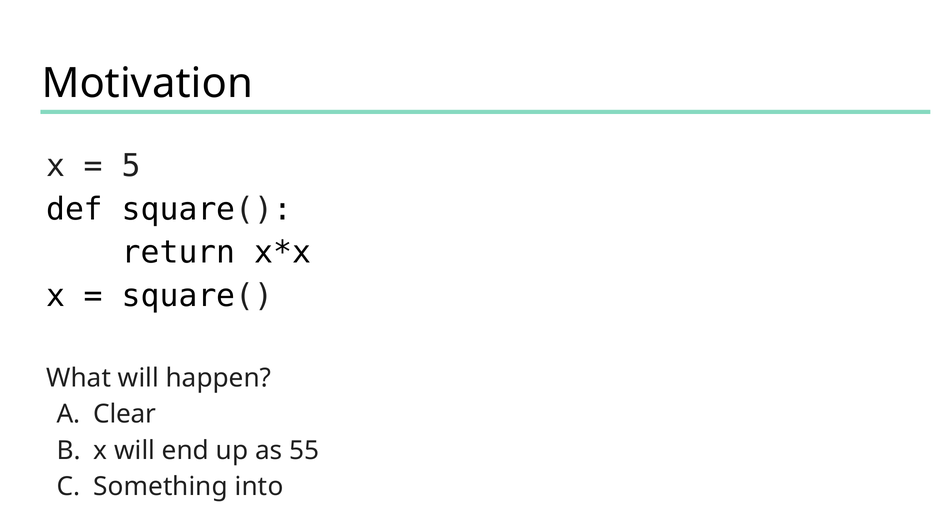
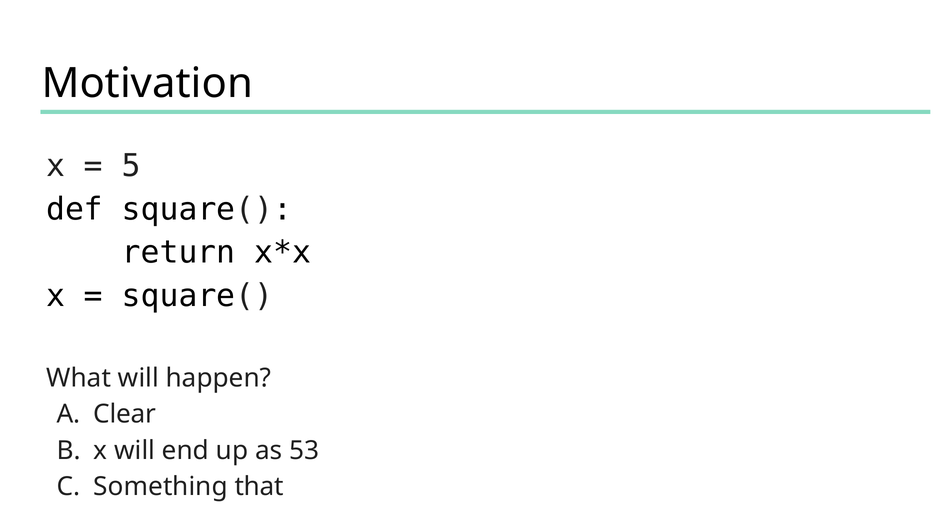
55: 55 -> 53
into: into -> that
